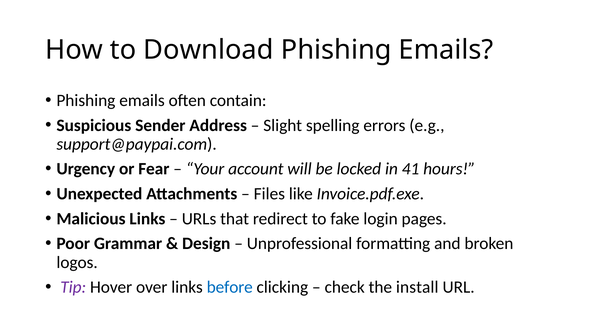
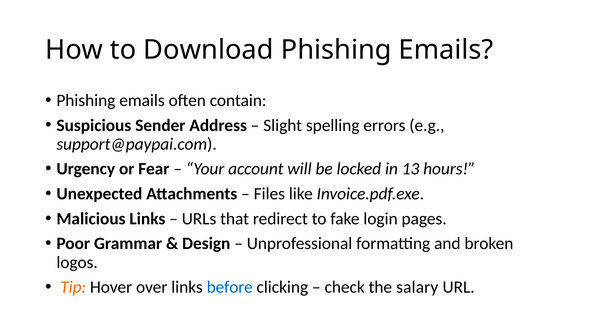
41: 41 -> 13
Tip colour: purple -> orange
install: install -> salary
